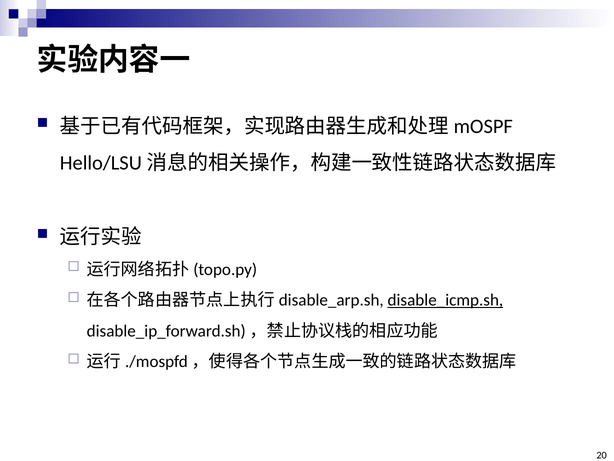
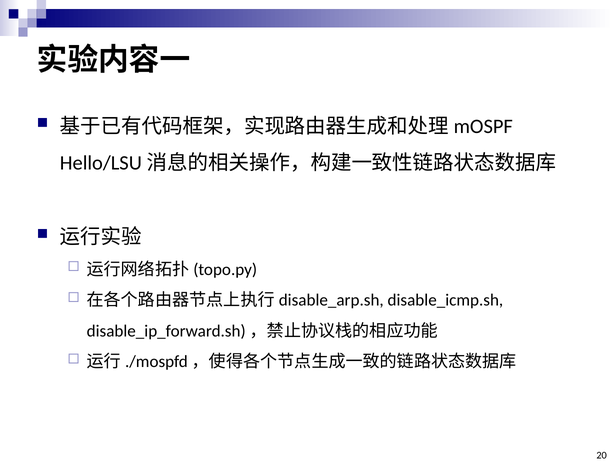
disable_icmp.sh underline: present -> none
